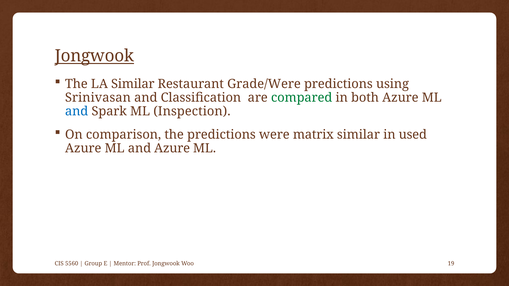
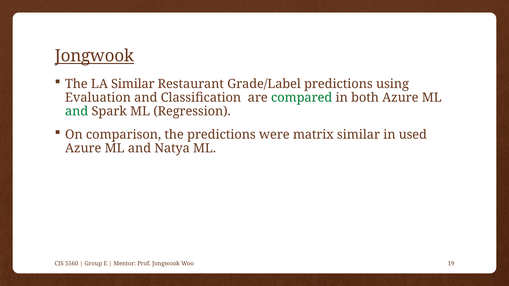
Grade/Were: Grade/Were -> Grade/Label
Srinivasan: Srinivasan -> Evaluation
and at (77, 111) colour: blue -> green
Inspection: Inspection -> Regression
and Azure: Azure -> Natya
